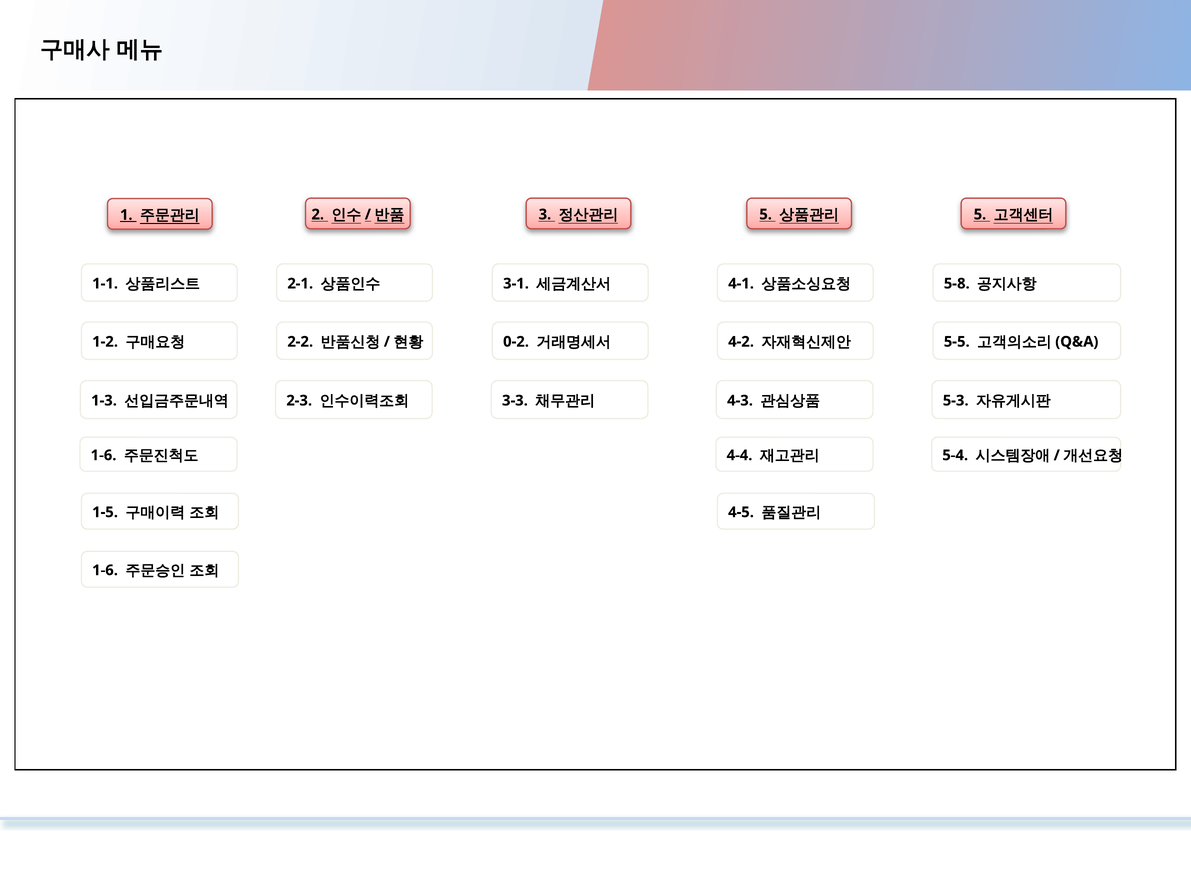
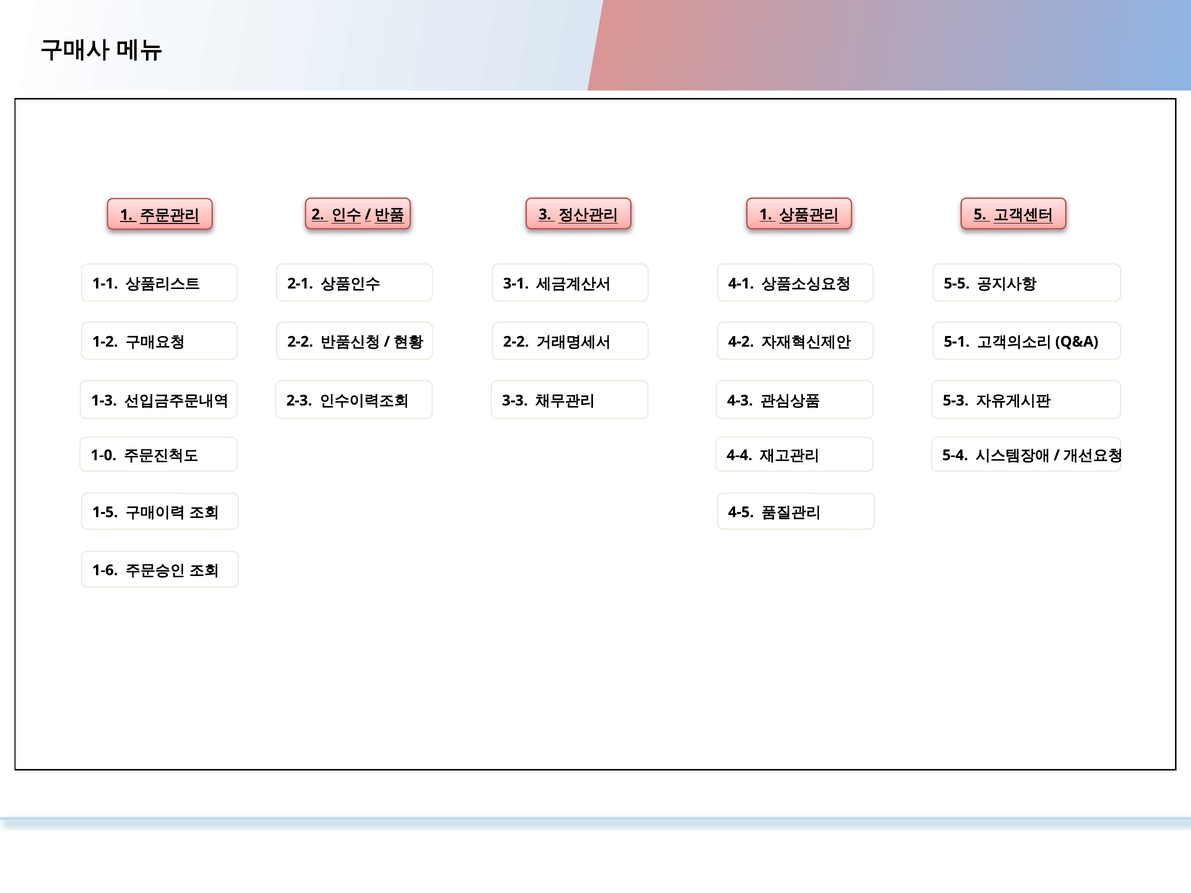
5 at (766, 215): 5 -> 1
5-8: 5-8 -> 5-5
0-2 at (516, 342): 0-2 -> 2-2
5-5: 5-5 -> 5-1
1-6 at (104, 455): 1-6 -> 1-0
